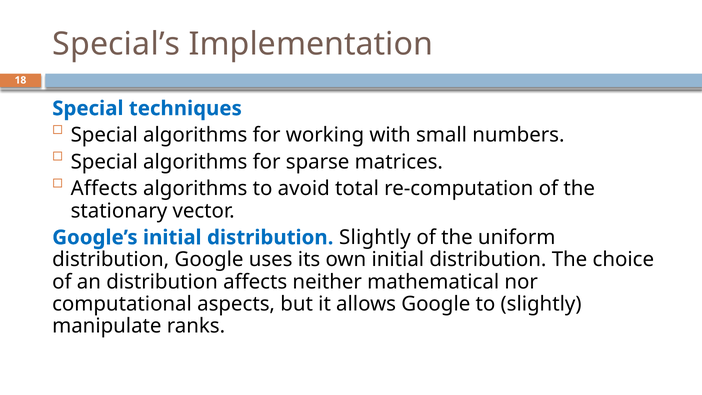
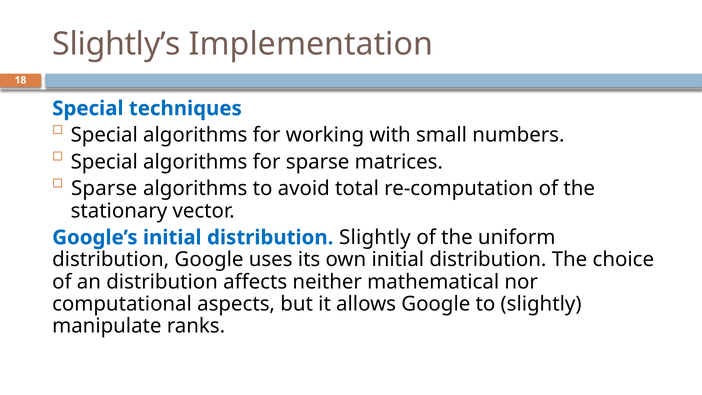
Special’s: Special’s -> Slightly’s
Affects at (104, 189): Affects -> Sparse
